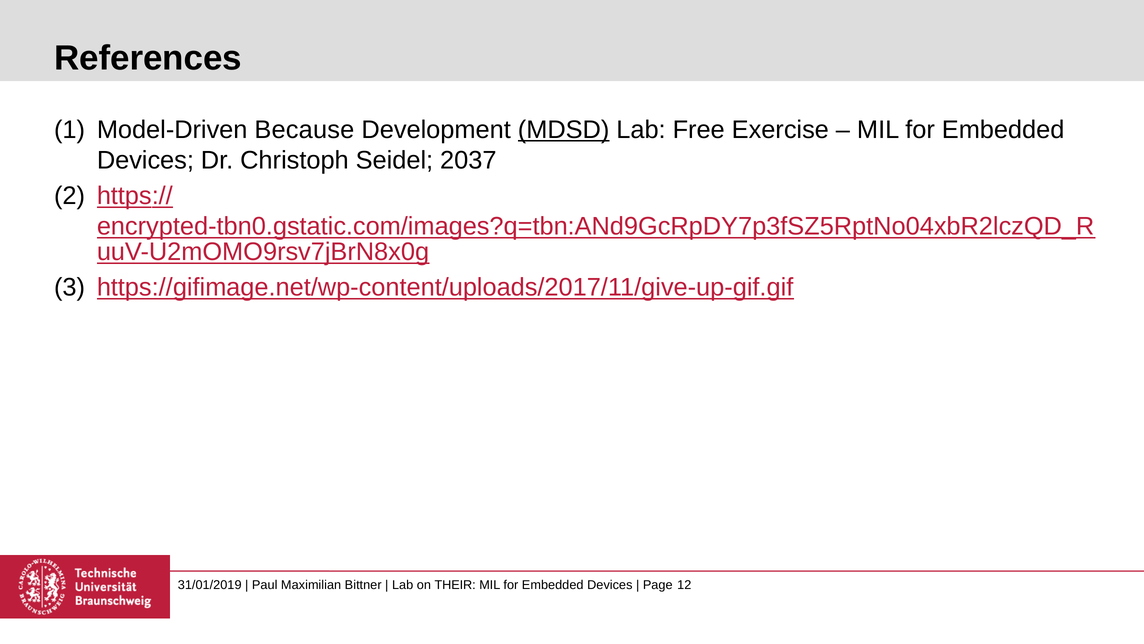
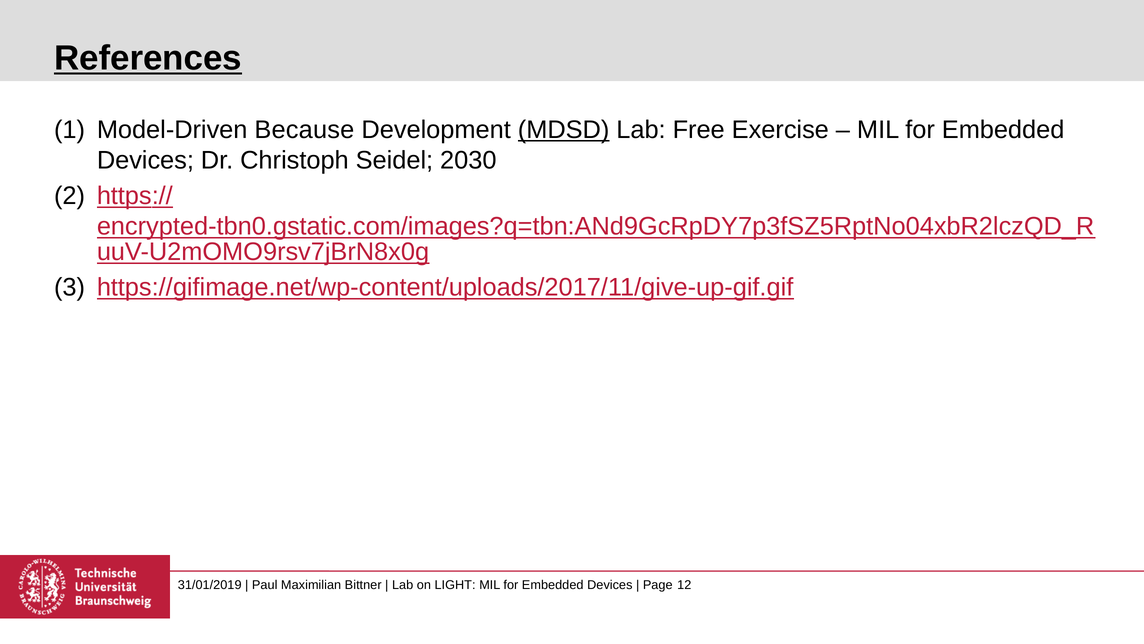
References underline: none -> present
2037: 2037 -> 2030
THEIR: THEIR -> LIGHT
